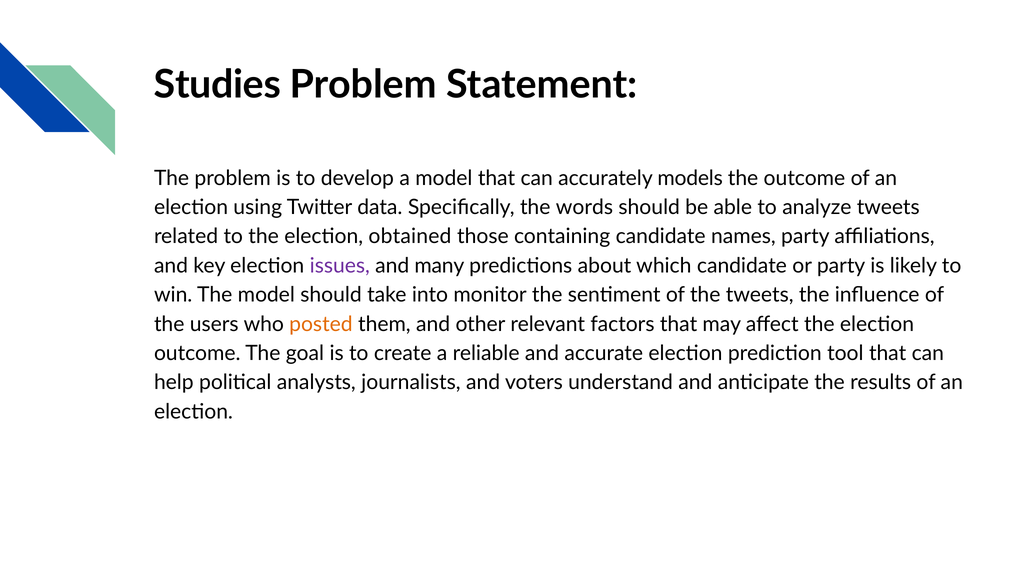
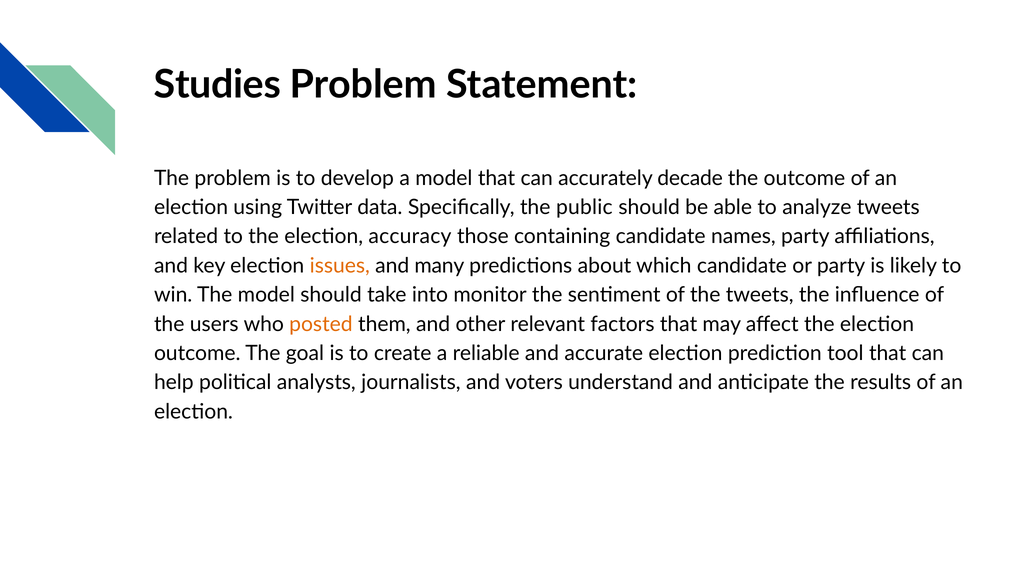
models: models -> decade
words: words -> public
obtained: obtained -> accuracy
issues colour: purple -> orange
